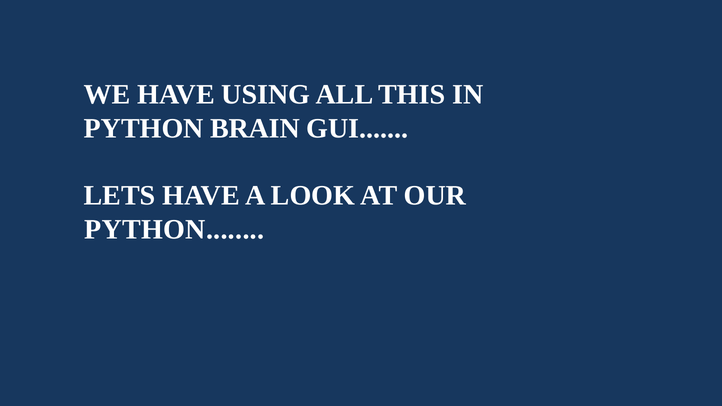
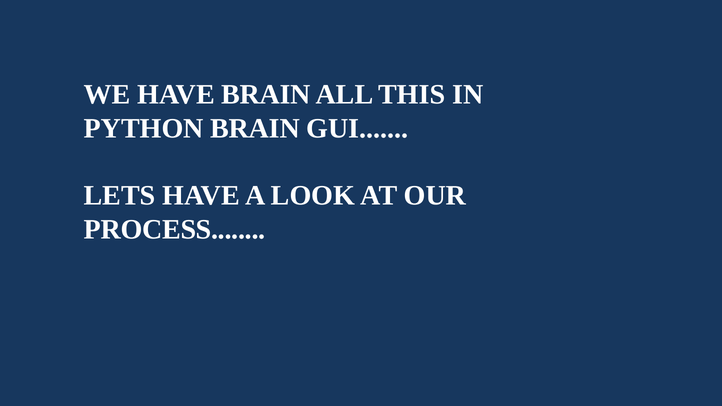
HAVE USING: USING -> BRAIN
PYTHON at (174, 230): PYTHON -> PROCESS
